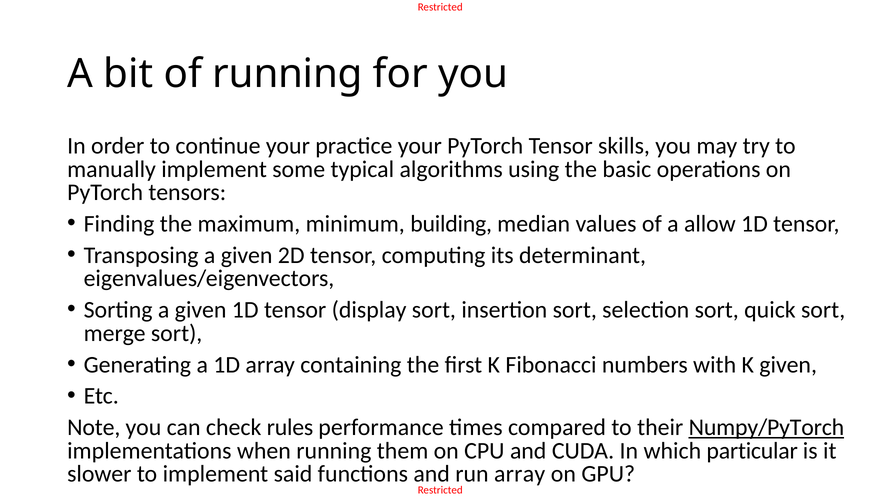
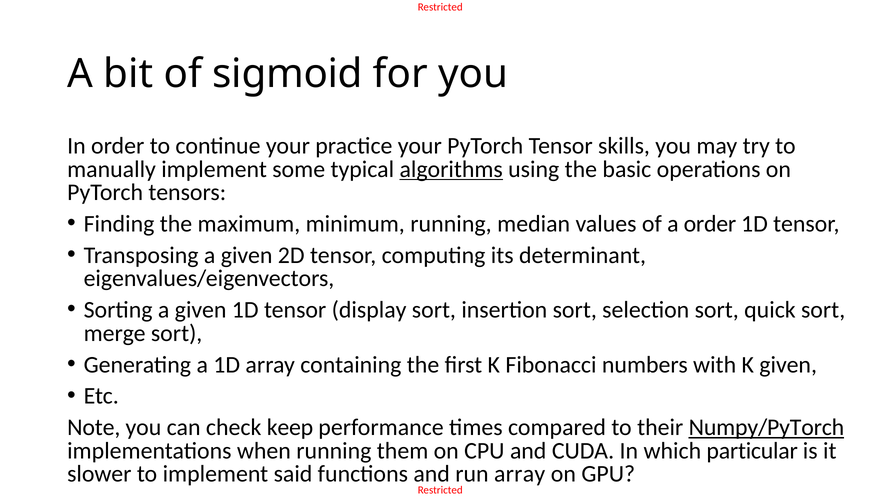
of running: running -> sigmoid
algorithms underline: none -> present
minimum building: building -> running
a allow: allow -> order
rules: rules -> keep
